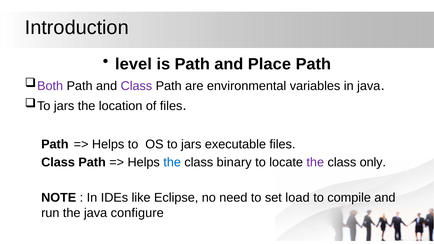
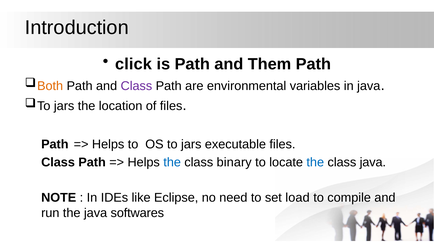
level: level -> click
Place: Place -> Them
Both colour: purple -> orange
the at (315, 162) colour: purple -> blue
class only: only -> java
configure: configure -> softwares
